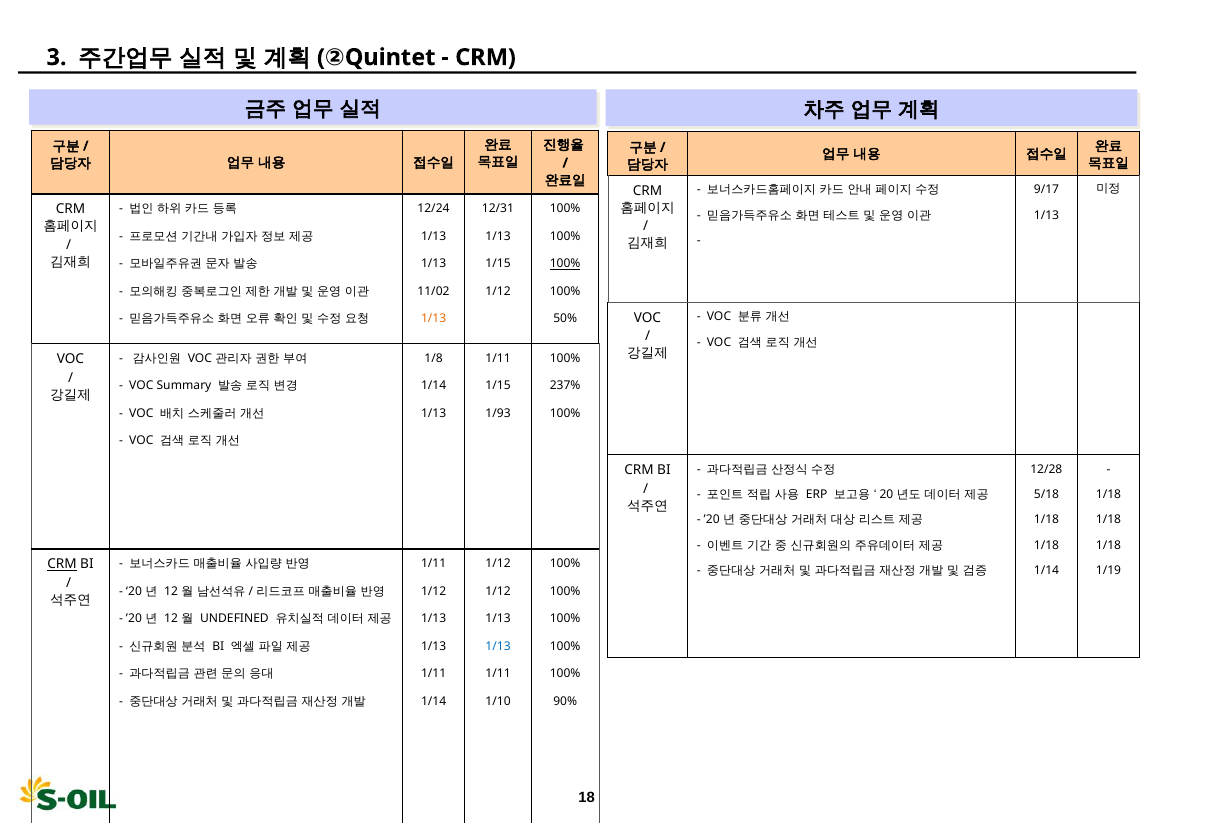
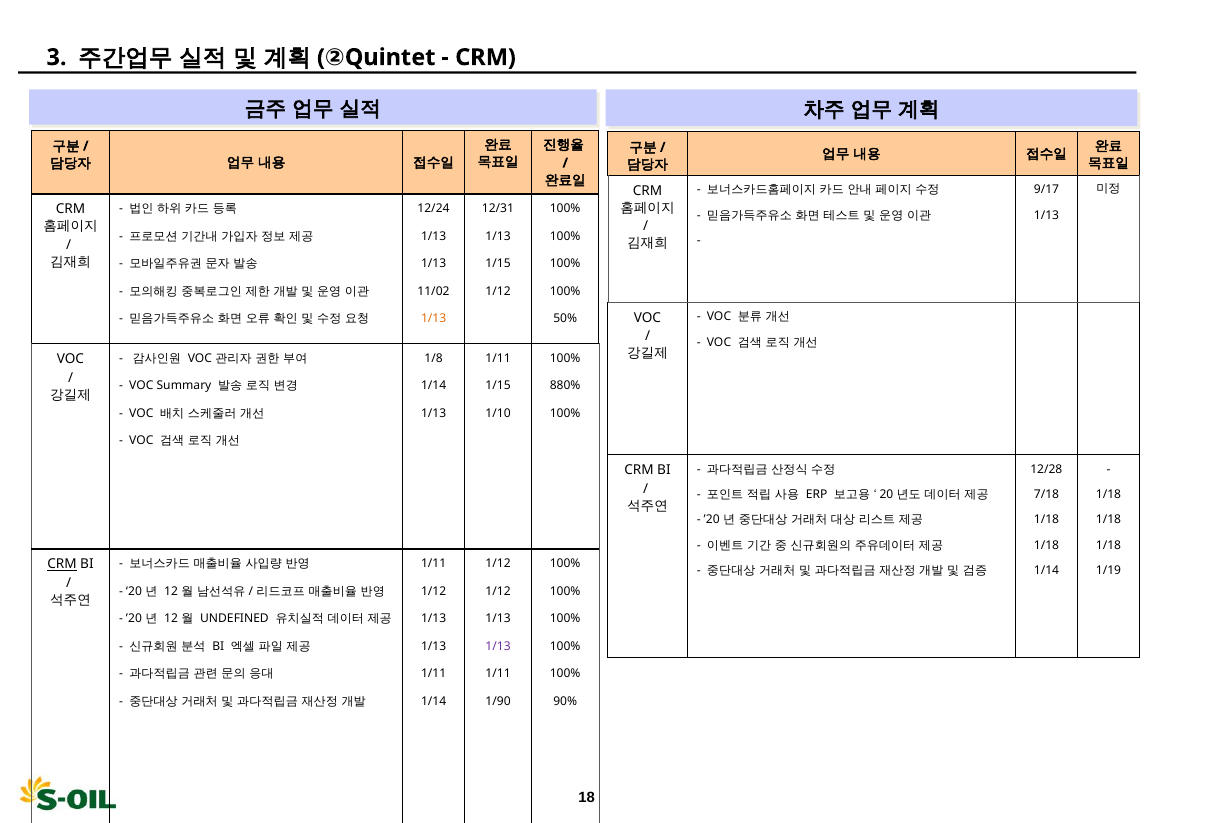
100% at (565, 264) underline: present -> none
237%: 237% -> 880%
1/93: 1/93 -> 1/10
5/18: 5/18 -> 7/18
1/13 at (498, 646) colour: blue -> purple
1/10: 1/10 -> 1/90
